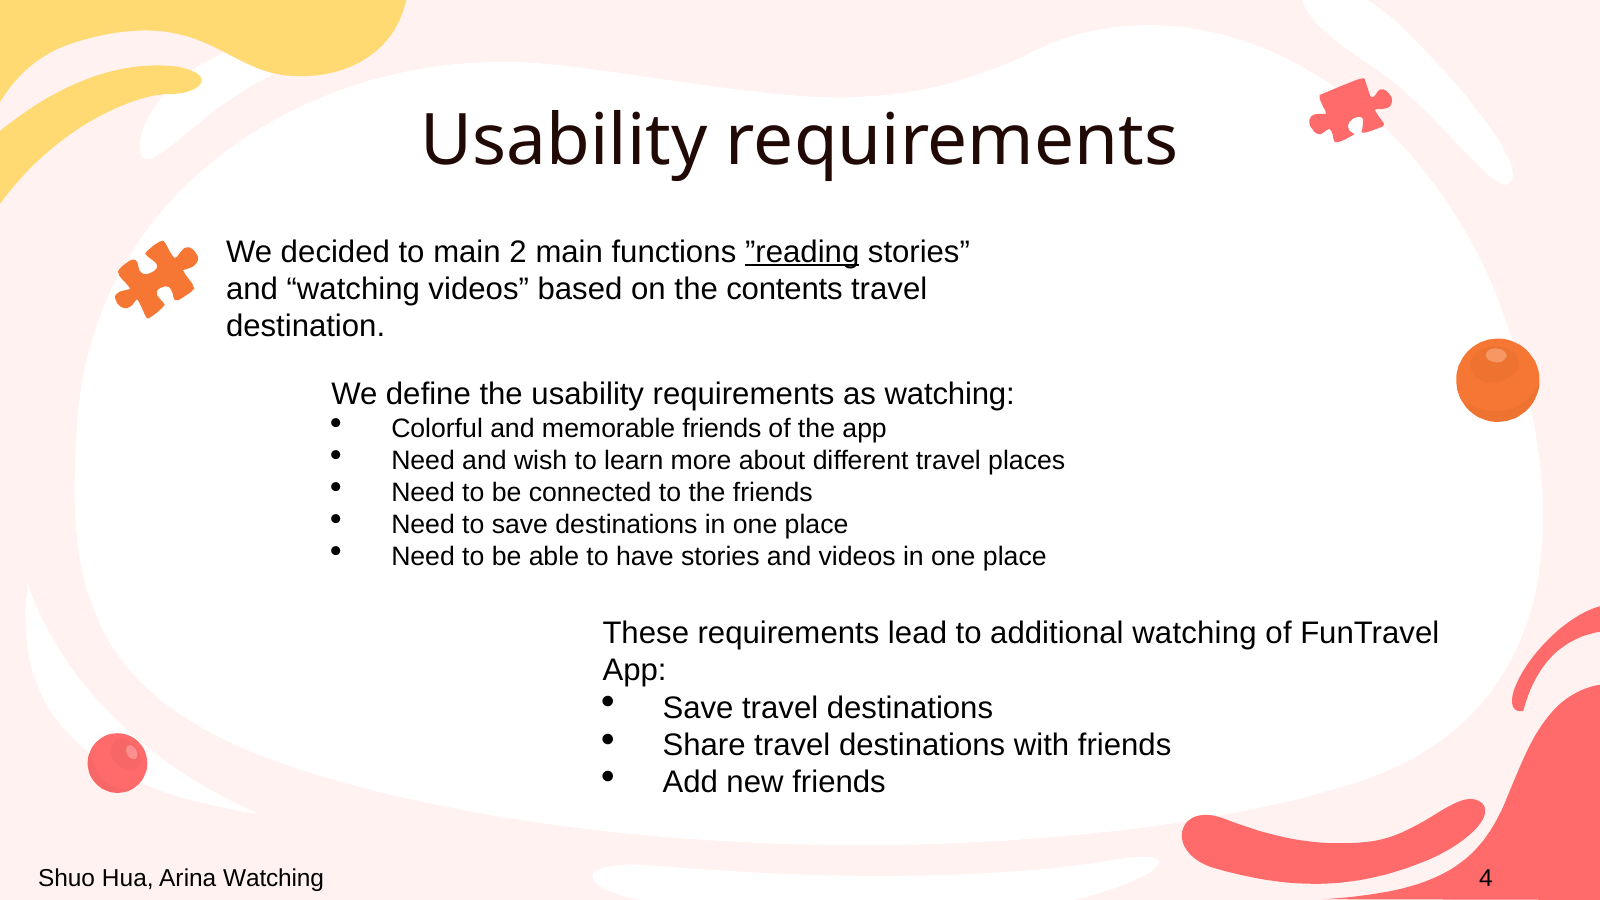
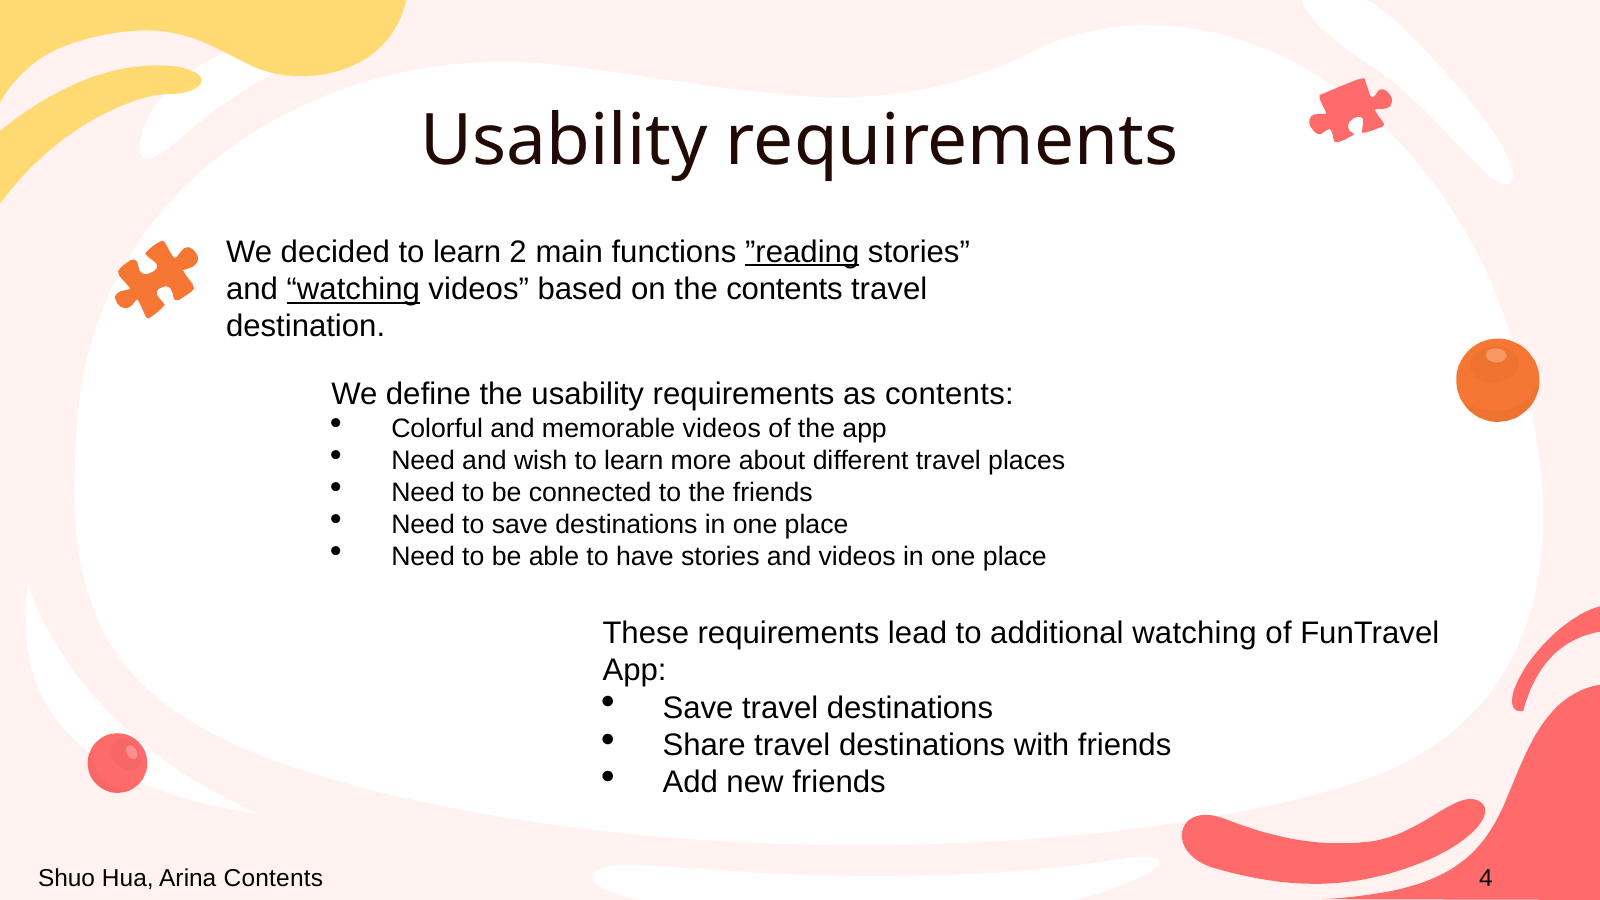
decided to main: main -> learn
watching at (353, 289) underline: none -> present
as watching: watching -> contents
memorable friends: friends -> videos
Arina Watching: Watching -> Contents
